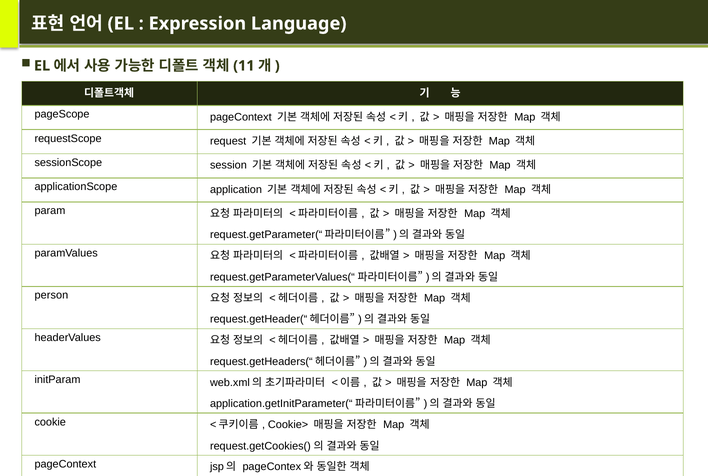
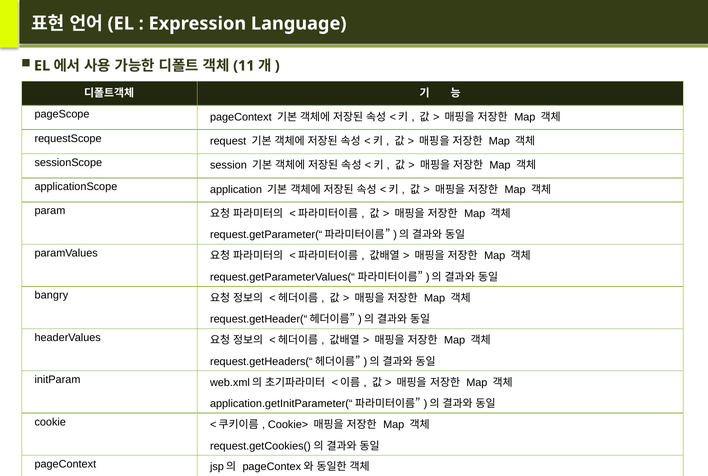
person: person -> bangry
